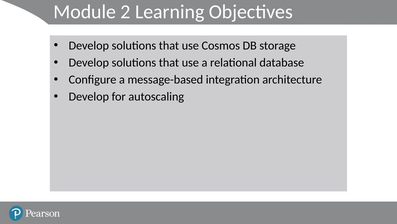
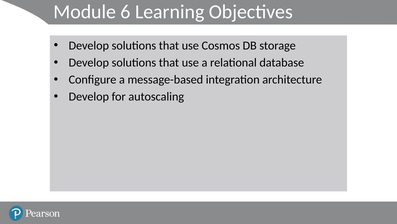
2: 2 -> 6
